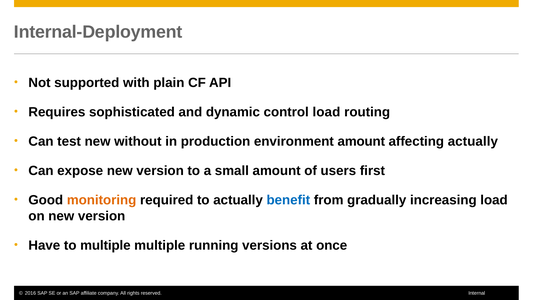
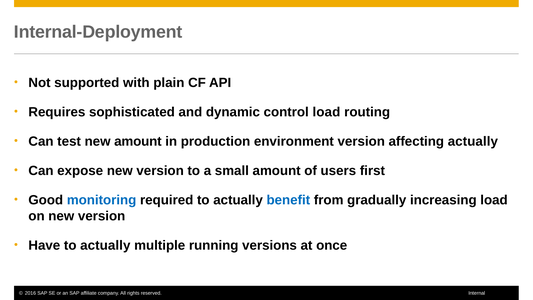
new without: without -> amount
environment amount: amount -> version
monitoring colour: orange -> blue
Have to multiple: multiple -> actually
